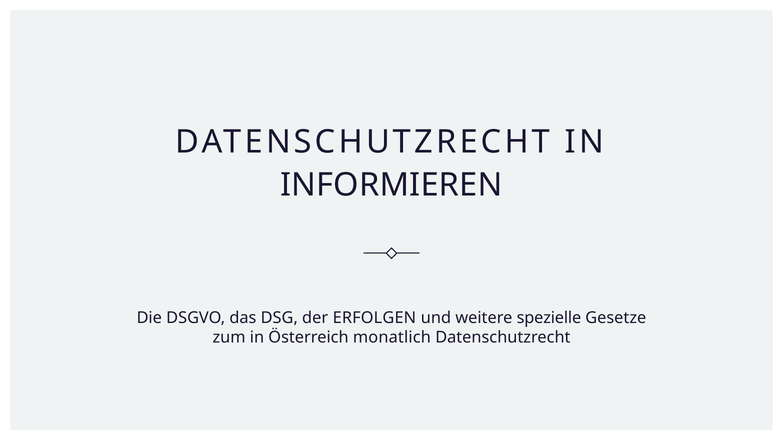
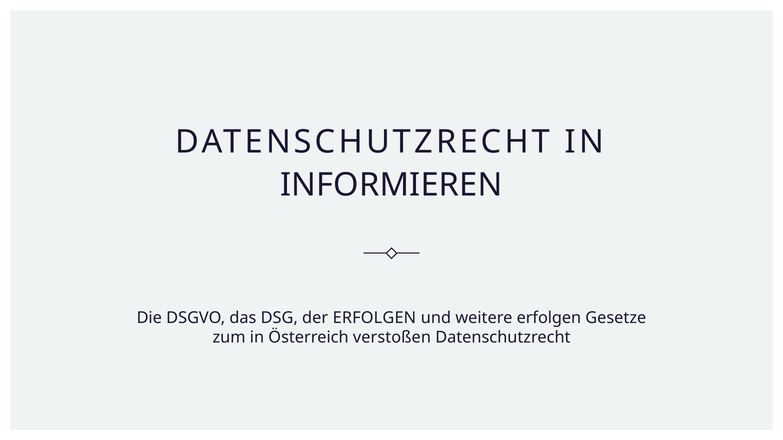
weitere spezielle: spezielle -> erfolgen
monatlich: monatlich -> verstoßen
